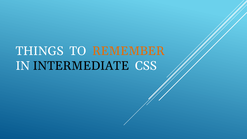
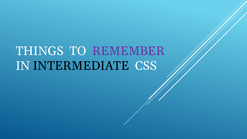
REMEMBER colour: orange -> purple
